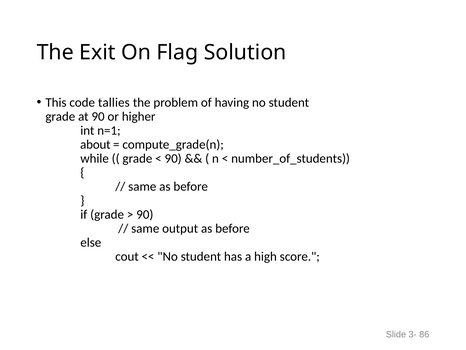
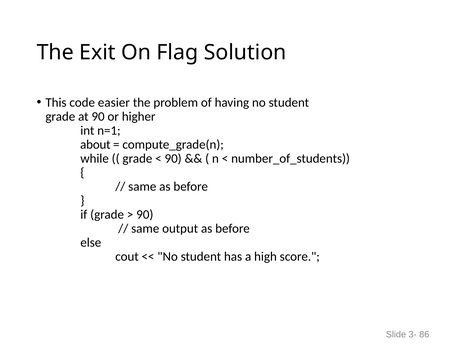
tallies: tallies -> easier
